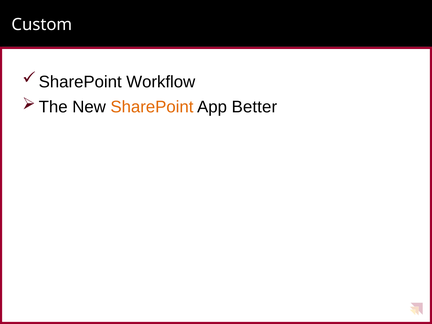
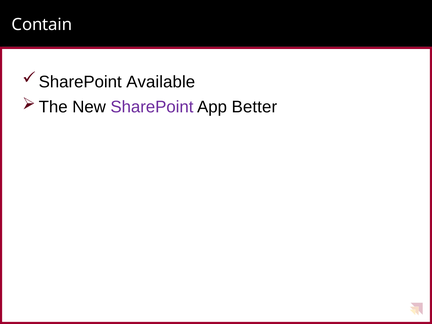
Custom: Custom -> Contain
Workflow: Workflow -> Available
SharePoint colour: orange -> purple
